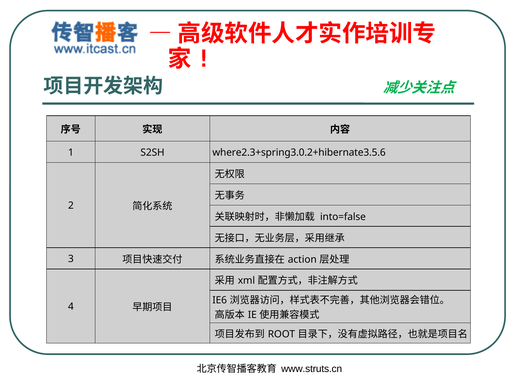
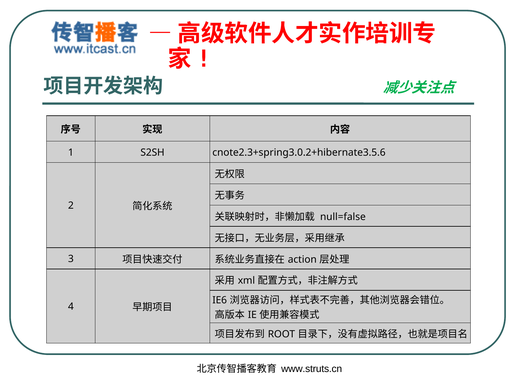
where2.3+spring3.0.2+hibernate3.5.6: where2.3+spring3.0.2+hibernate3.5.6 -> cnote2.3+spring3.0.2+hibernate3.5.6
into=false: into=false -> null=false
